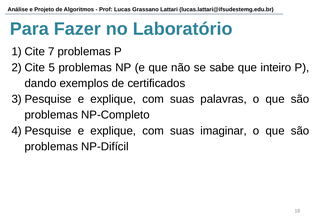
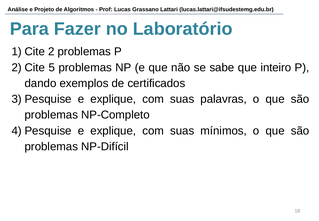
Cite 7: 7 -> 2
imaginar: imaginar -> mínimos
